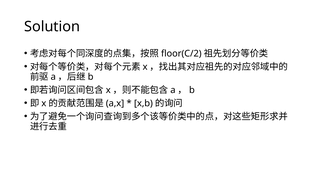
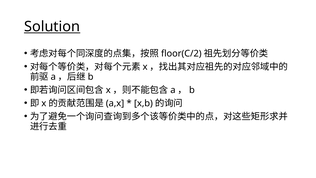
Solution underline: none -> present
